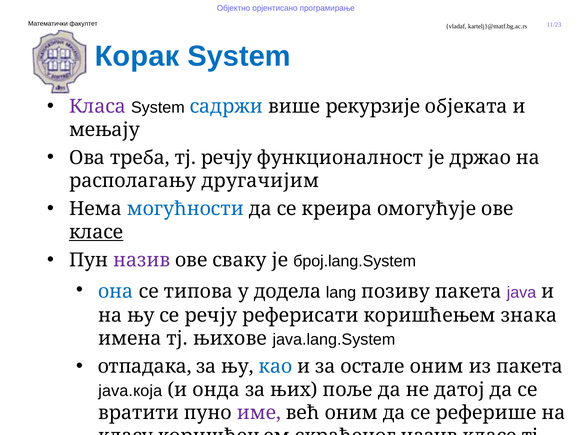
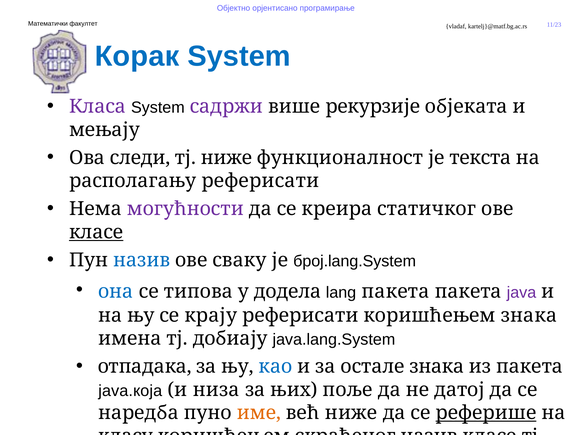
садржи colour: blue -> purple
треба: треба -> следи
тј речју: речју -> ниже
држао: држао -> текста
располагању другачијим: другачијим -> реферисати
могућности colour: blue -> purple
омогућује: омогућује -> статичког
назив at (142, 260) colour: purple -> blue
lang позиву: позиву -> пакета
се речју: речју -> крају
њихове: њихове -> добиају
остале оним: оним -> знака
онда: онда -> низа
вратити: вратити -> наредба
име colour: purple -> orange
већ оним: оним -> ниже
реферише underline: none -> present
